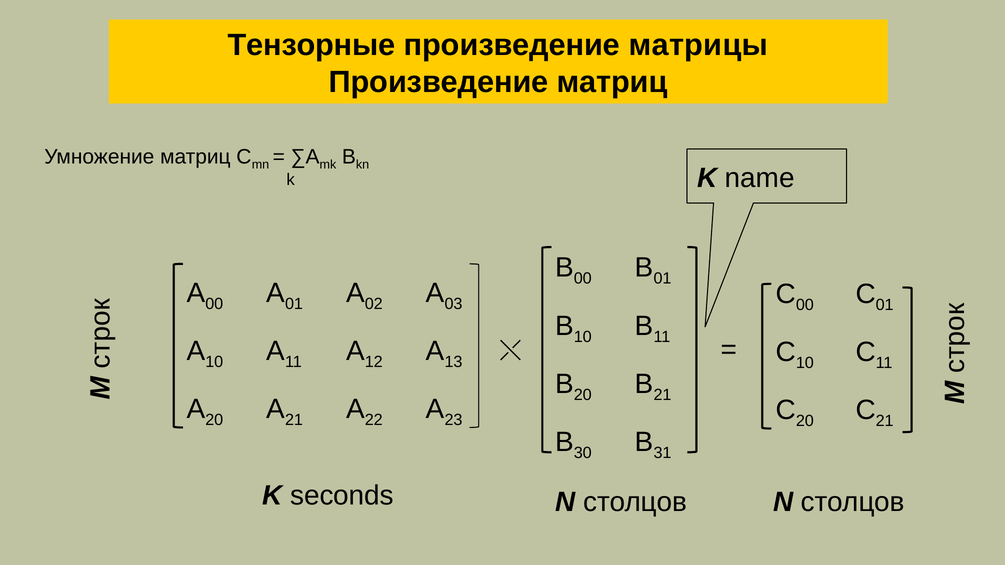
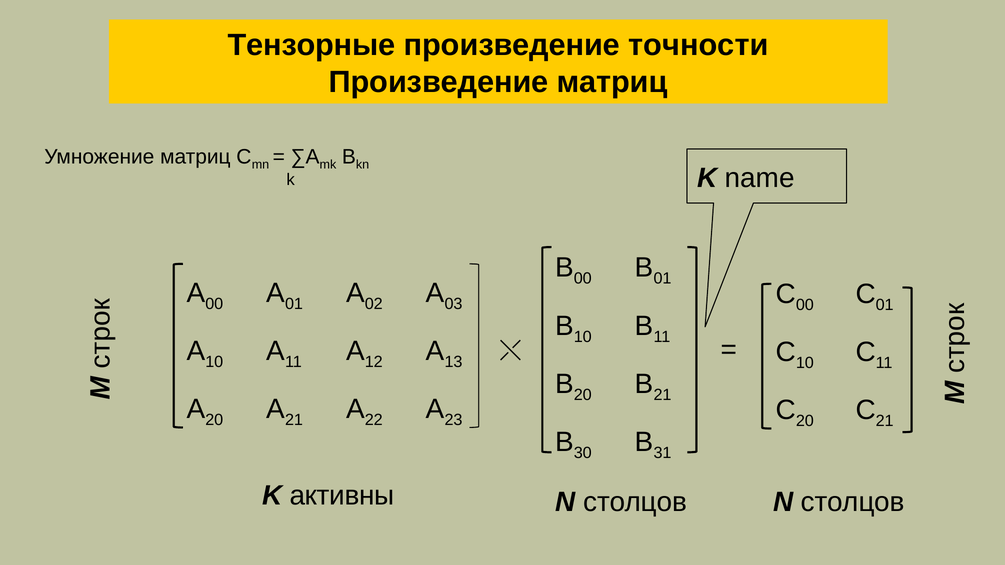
матрицы: матрицы -> точности
seconds: seconds -> активны
